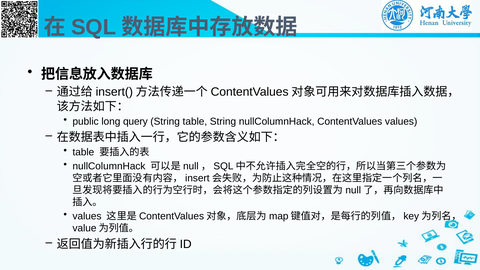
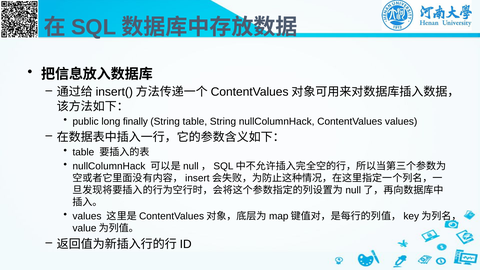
query: query -> finally
